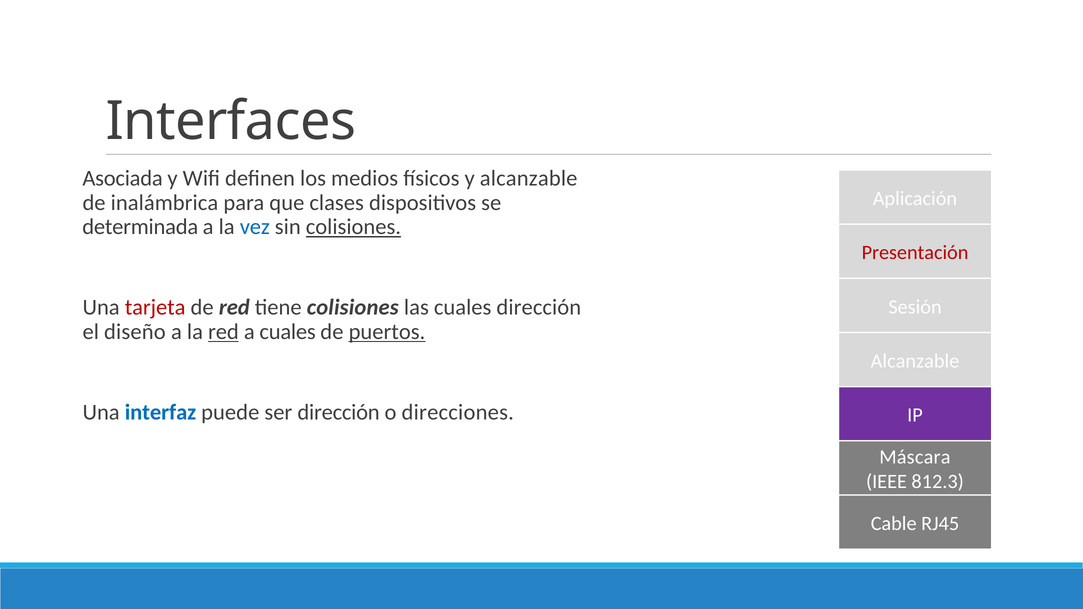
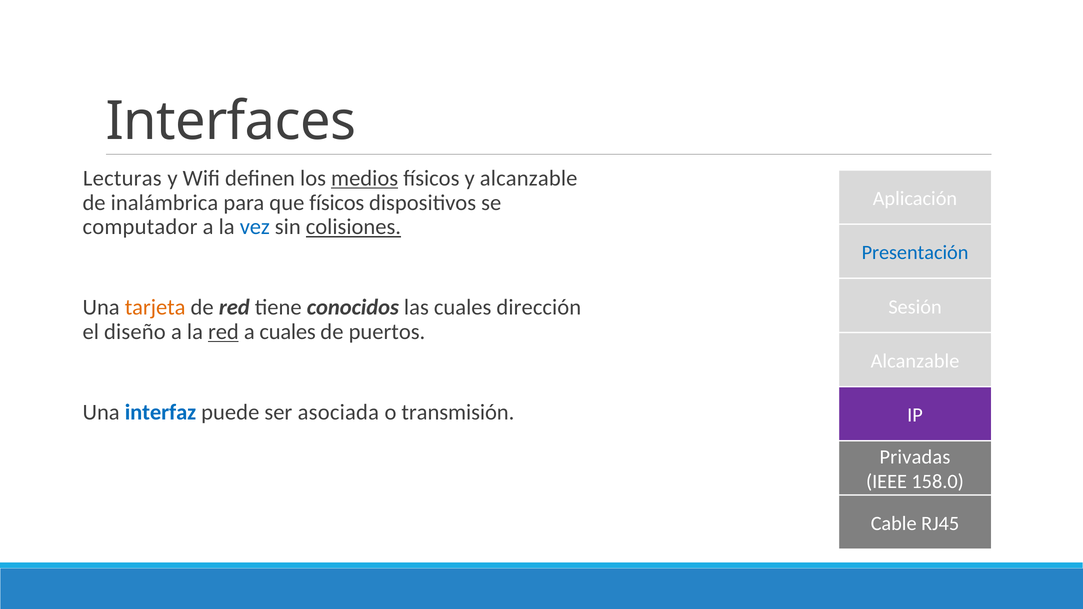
Asociada: Asociada -> Lecturas
medios underline: none -> present
que clases: clases -> físicos
determinada: determinada -> computador
Presentación colour: red -> blue
tarjeta colour: red -> orange
tiene colisiones: colisiones -> conocidos
puertos underline: present -> none
ser dirección: dirección -> asociada
direcciones: direcciones -> transmisión
Máscara: Máscara -> Privadas
812.3: 812.3 -> 158.0
